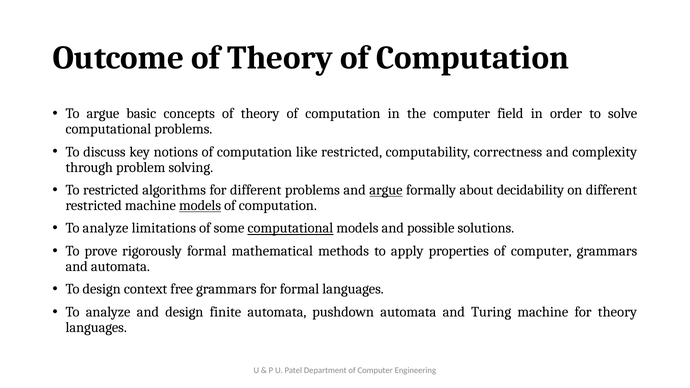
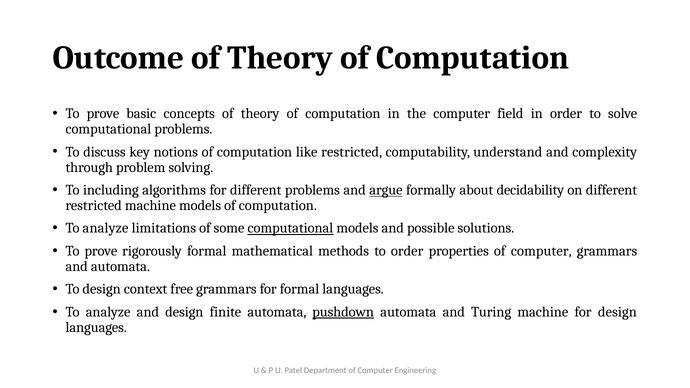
argue at (103, 114): argue -> prove
correctness: correctness -> understand
To restricted: restricted -> including
models at (200, 206) underline: present -> none
to apply: apply -> order
pushdown underline: none -> present
for theory: theory -> design
